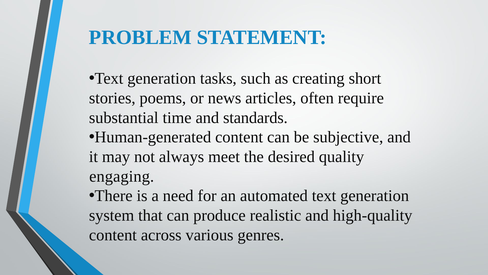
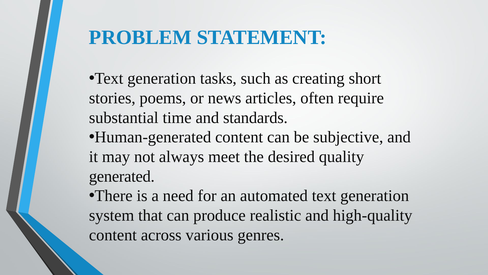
engaging: engaging -> generated
